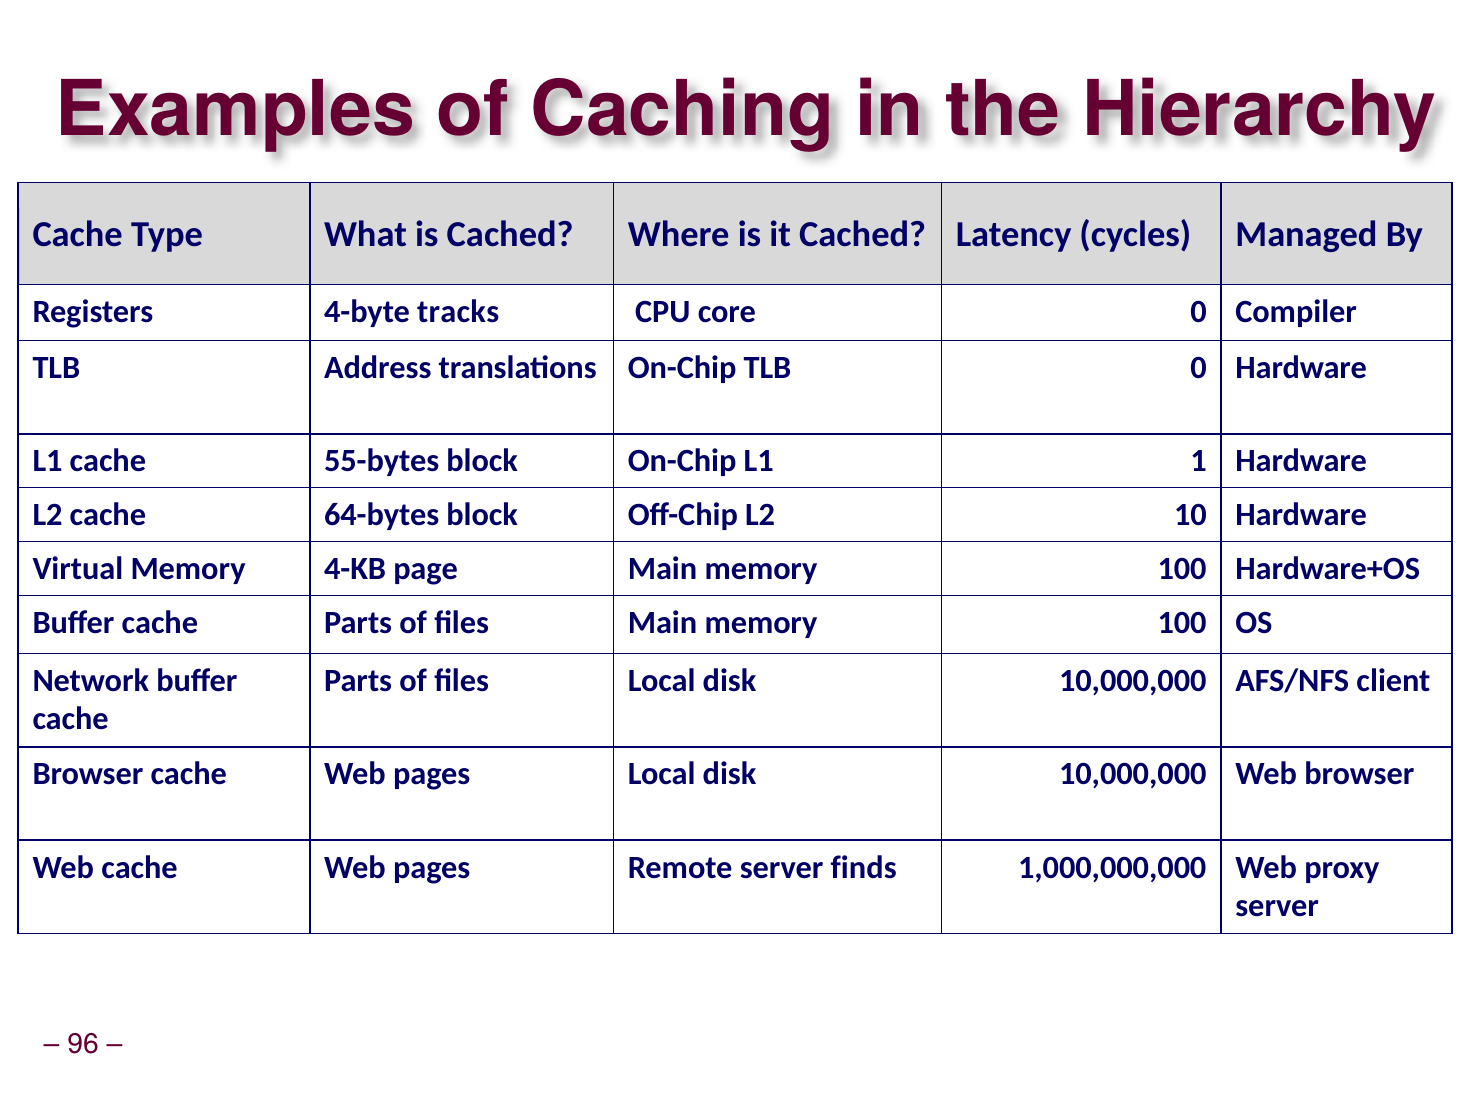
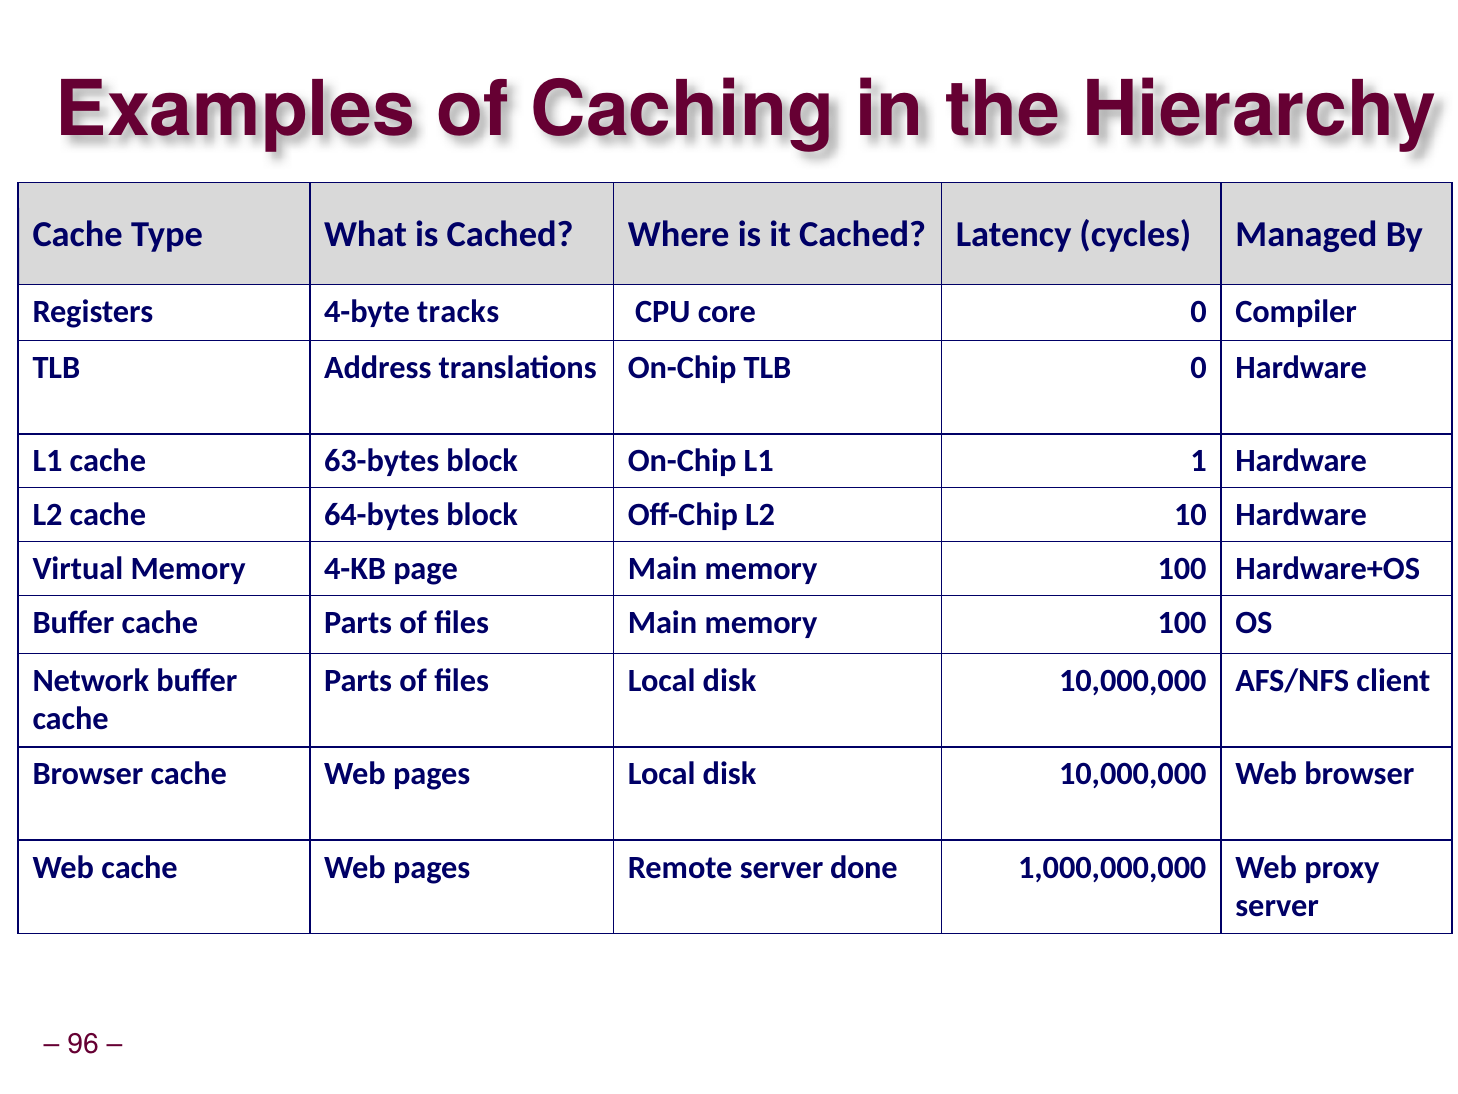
55-bytes: 55-bytes -> 63-bytes
finds: finds -> done
